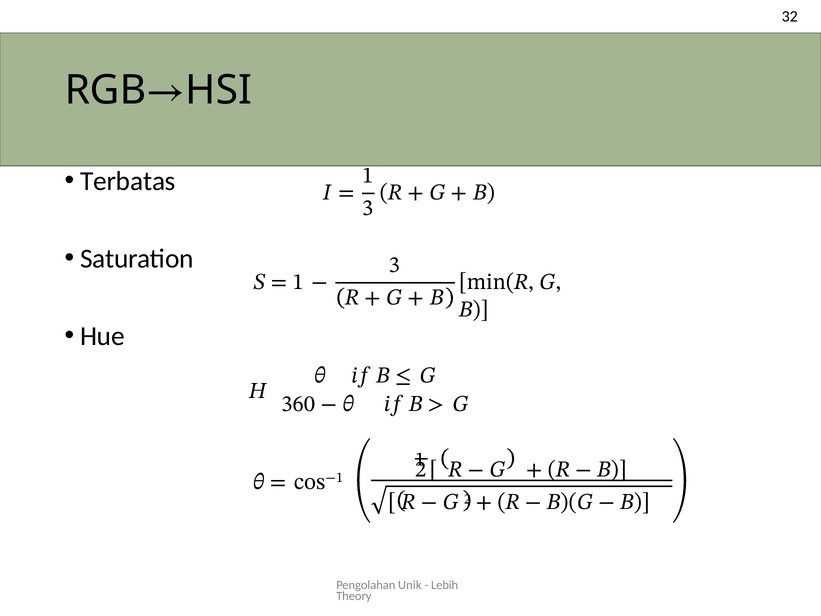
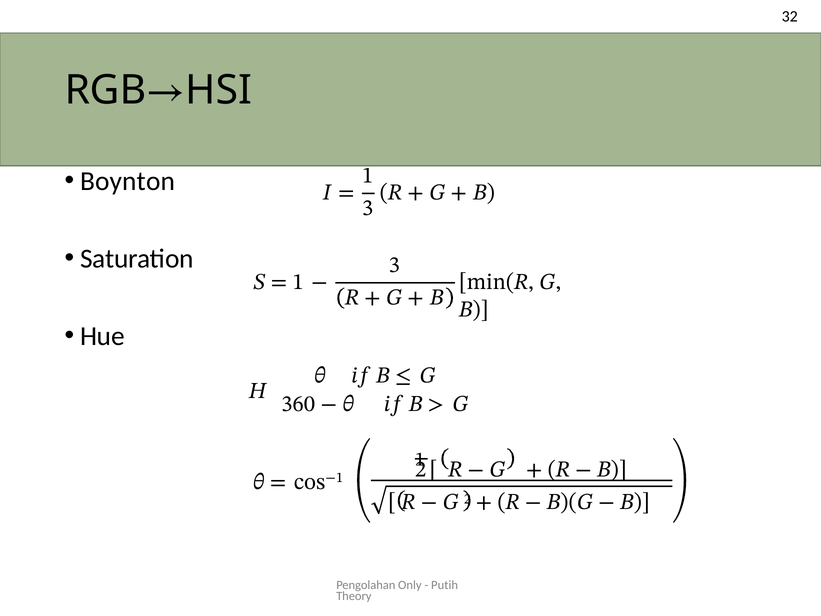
Terbatas: Terbatas -> Boynton
Unik: Unik -> Only
Lebih: Lebih -> Putih
